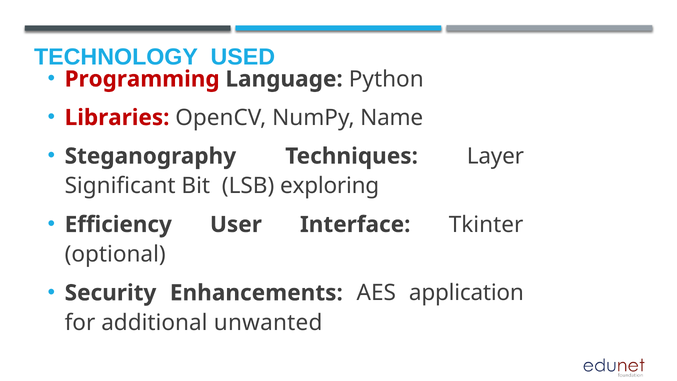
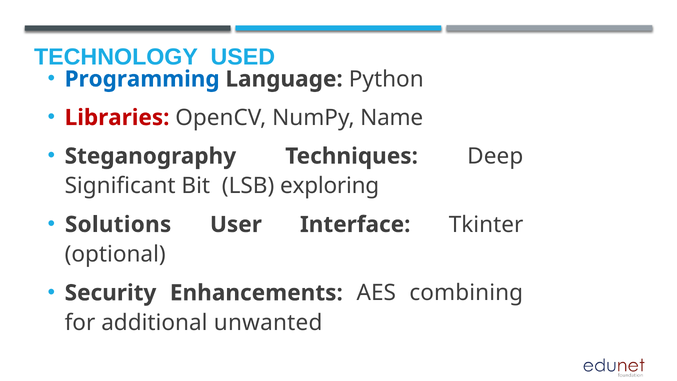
Programming colour: red -> blue
Layer: Layer -> Deep
Efficiency: Efficiency -> Solutions
application: application -> combining
